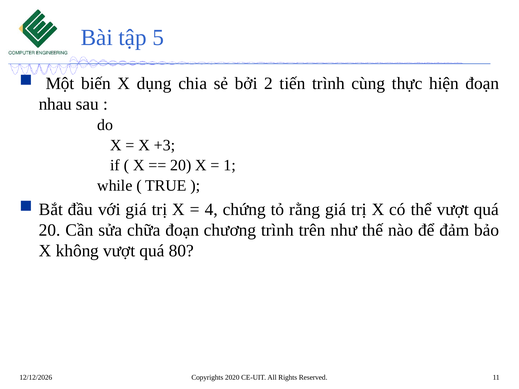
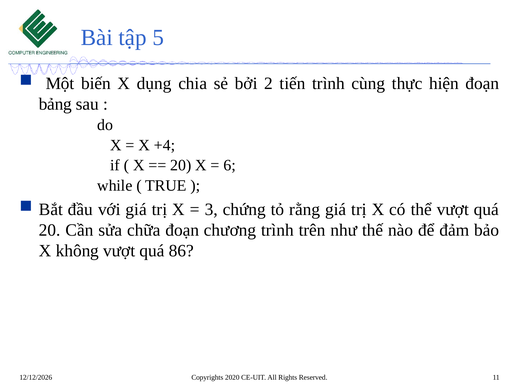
nhau: nhau -> bảng
+3: +3 -> +4
1: 1 -> 6
4: 4 -> 3
80: 80 -> 86
